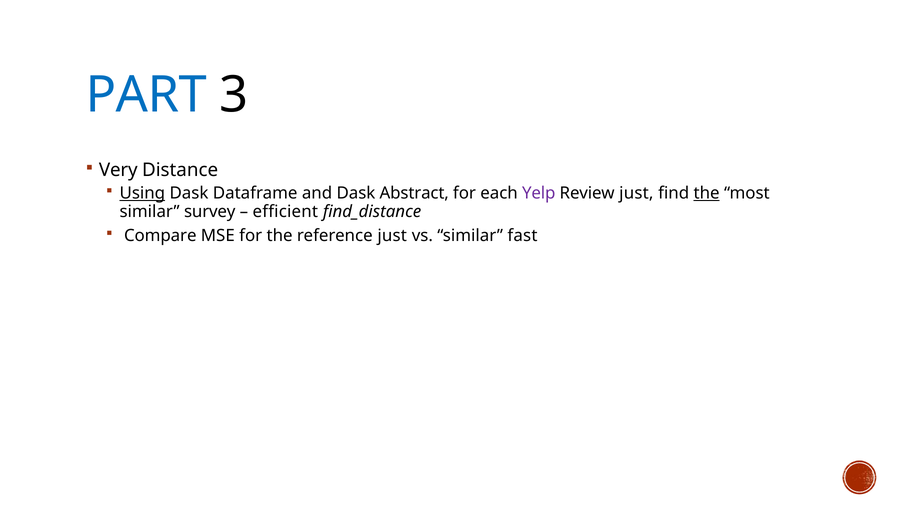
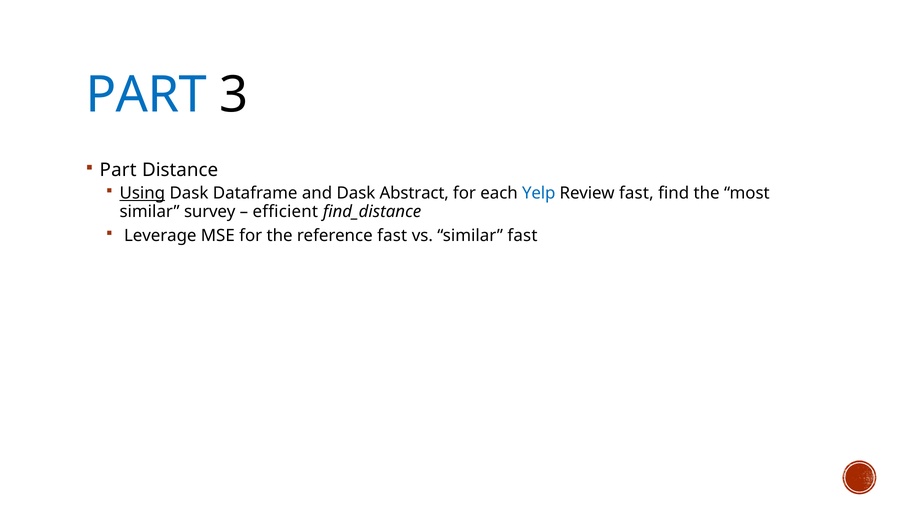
Very at (118, 170): Very -> Part
Yelp colour: purple -> blue
Review just: just -> fast
the at (707, 193) underline: present -> none
Compare: Compare -> Leverage
reference just: just -> fast
